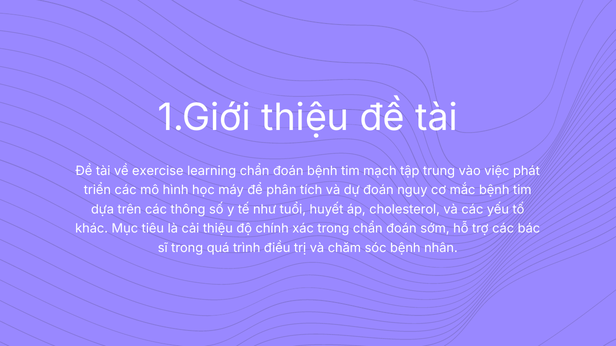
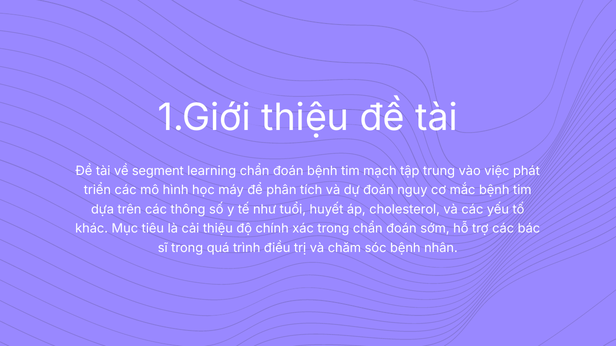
exercise: exercise -> segment
